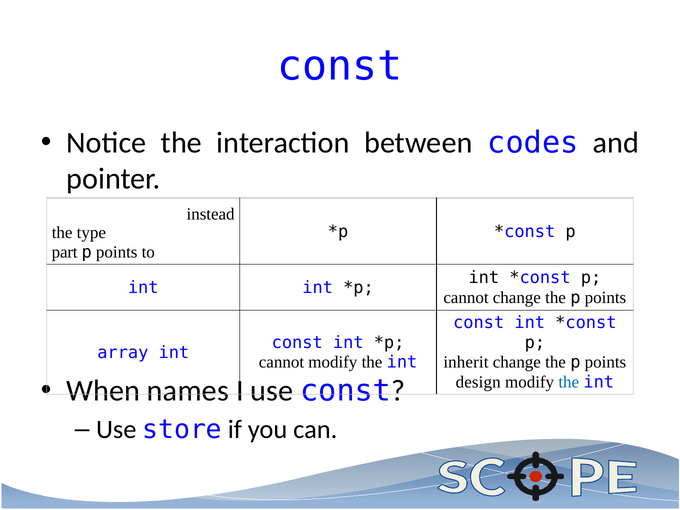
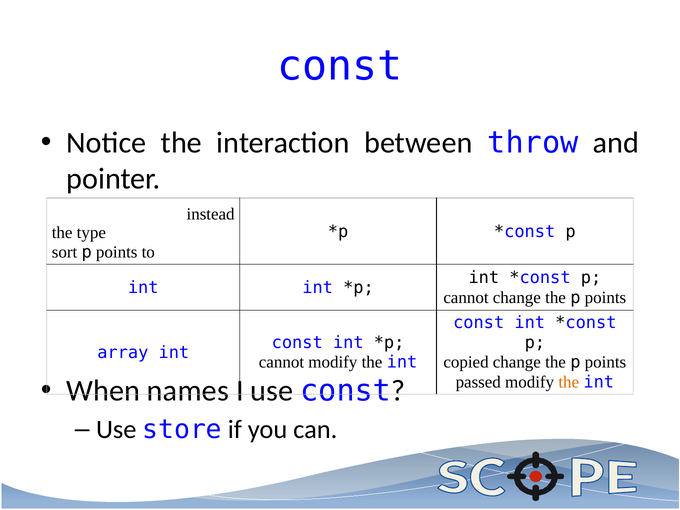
codes: codes -> throw
part: part -> sort
inherit: inherit -> copied
design: design -> passed
the at (569, 382) colour: blue -> orange
